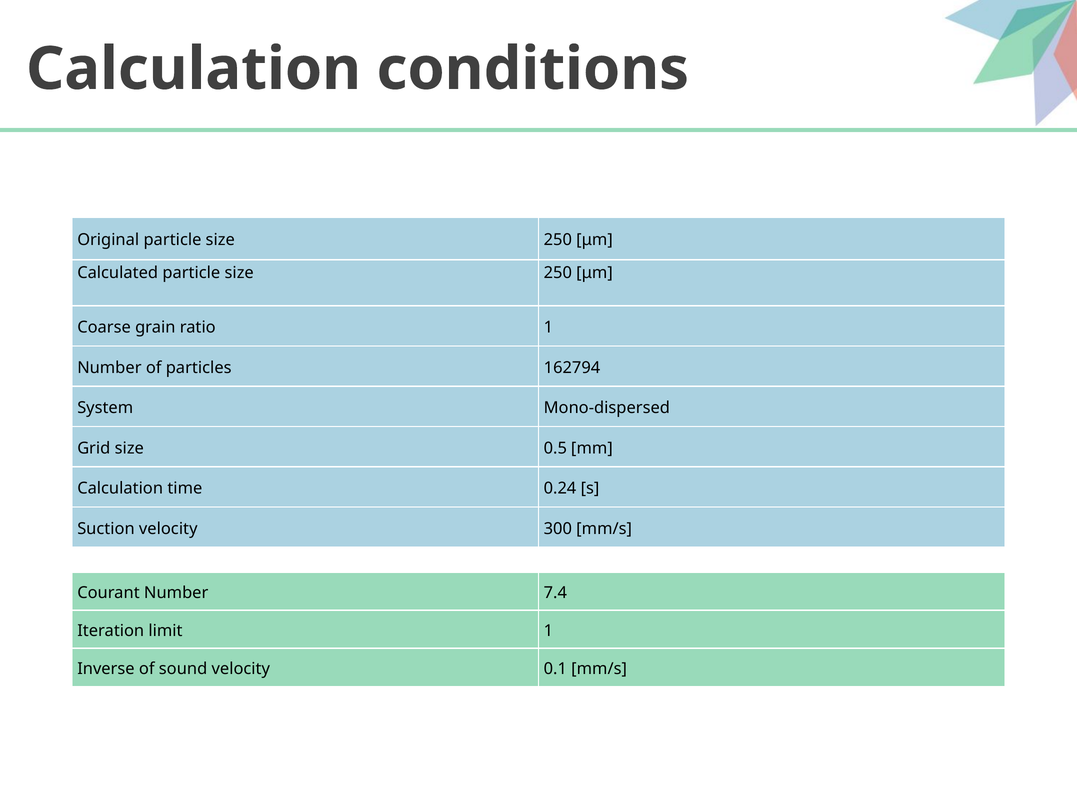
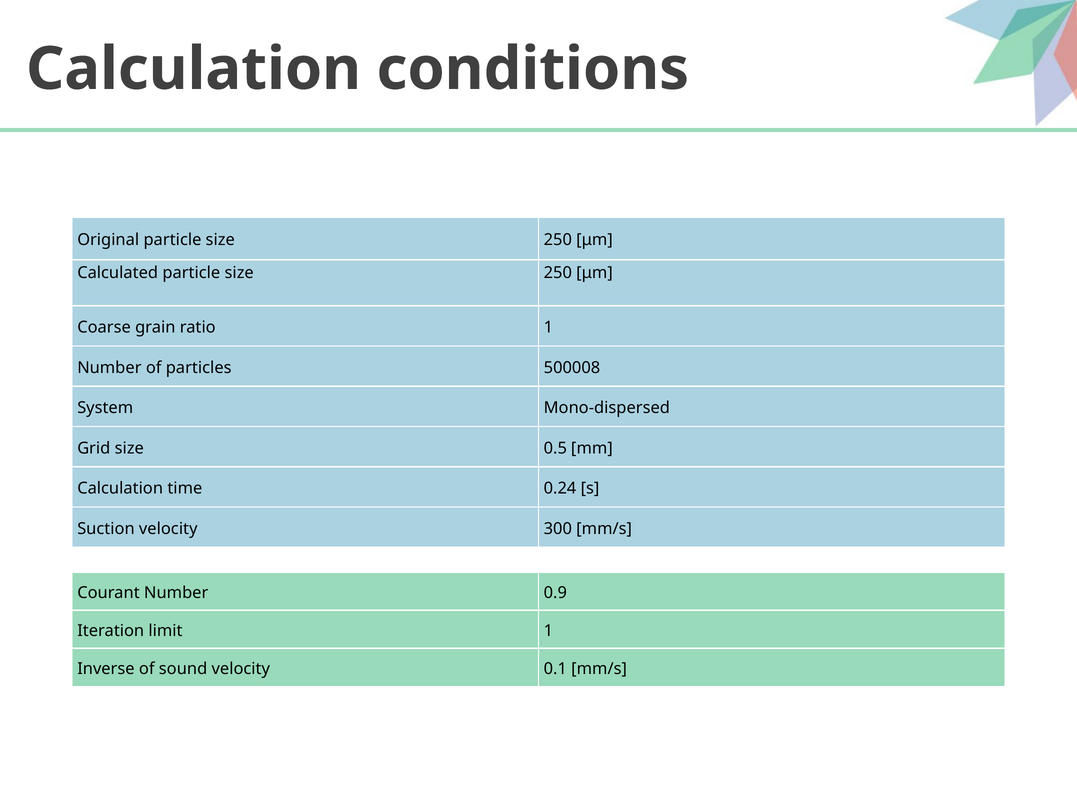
162794: 162794 -> 500008
7.4: 7.4 -> 0.9
